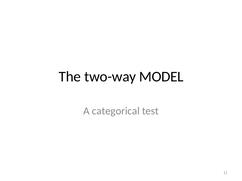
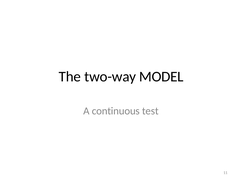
categorical: categorical -> continuous
